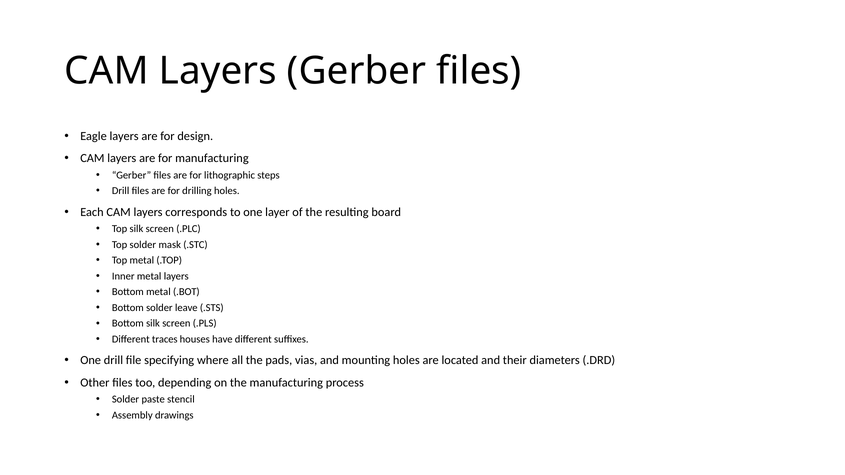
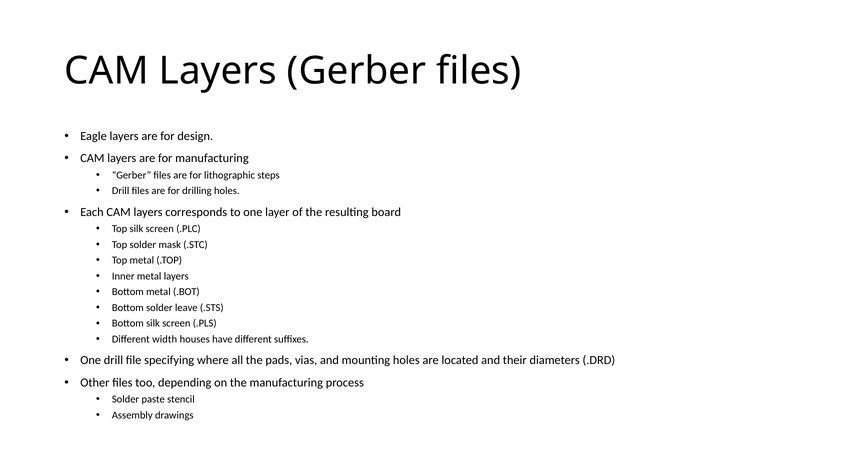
traces: traces -> width
